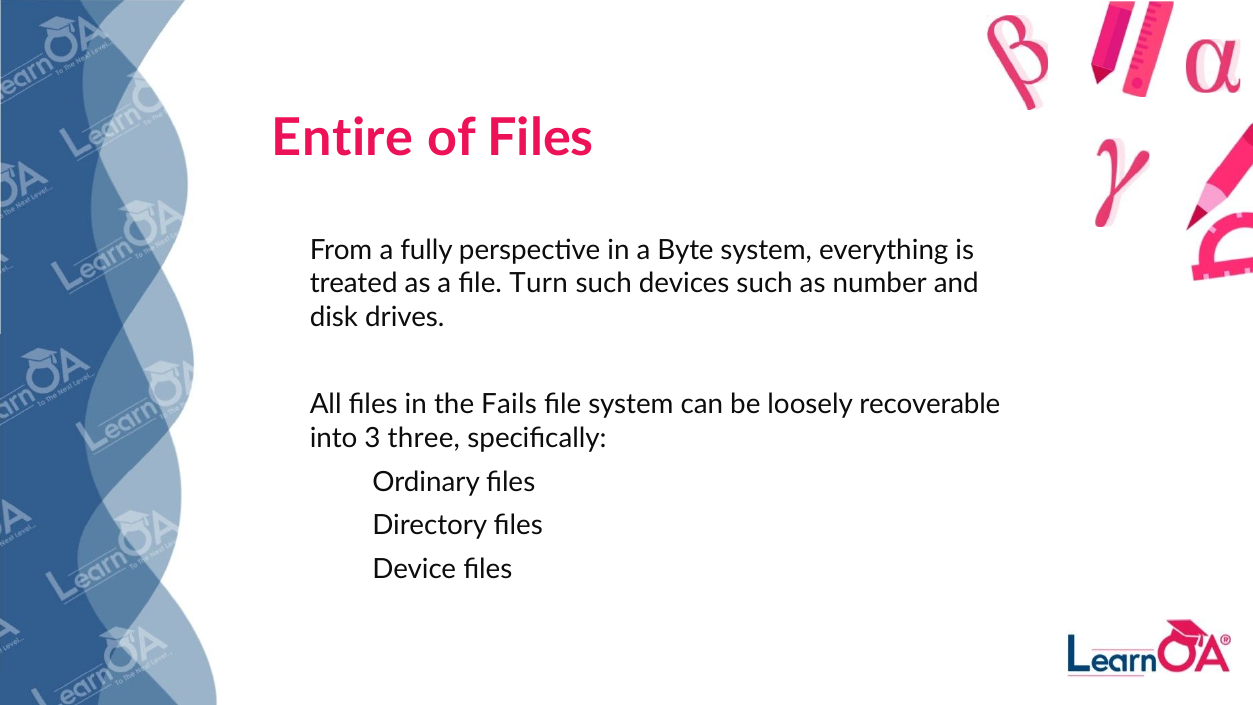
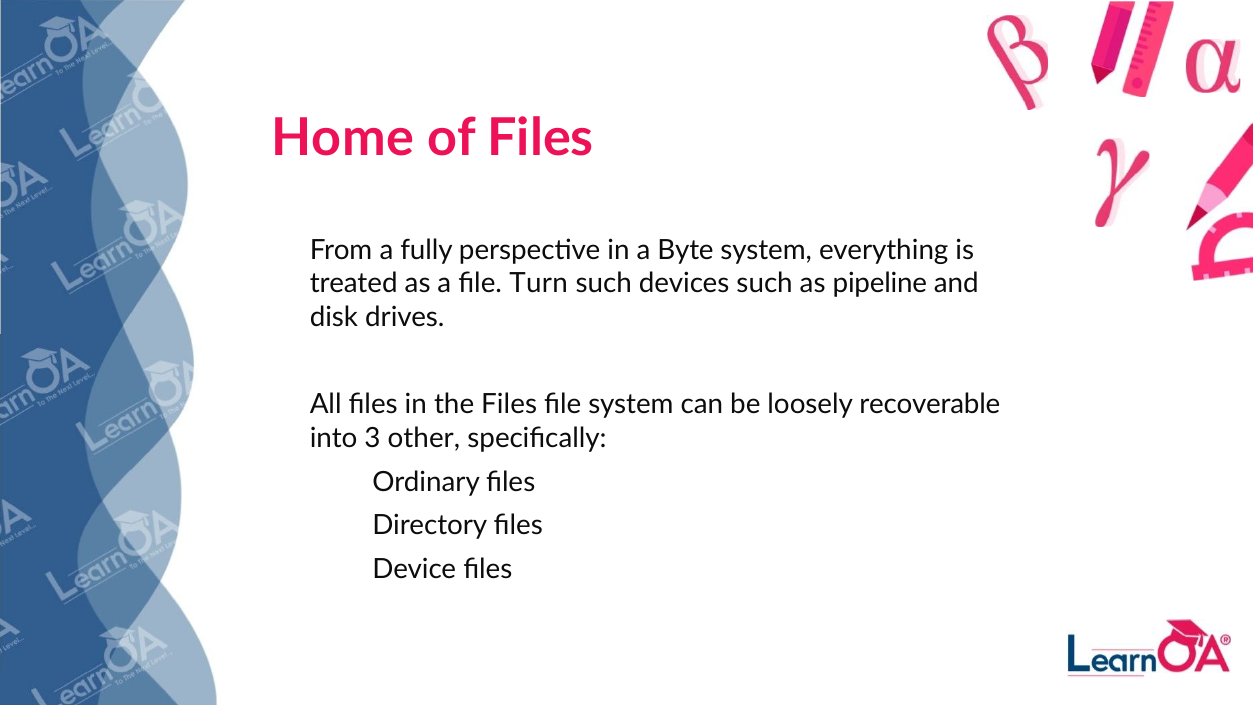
Entire: Entire -> Home
number: number -> pipeline
the Fails: Fails -> Files
three: three -> other
